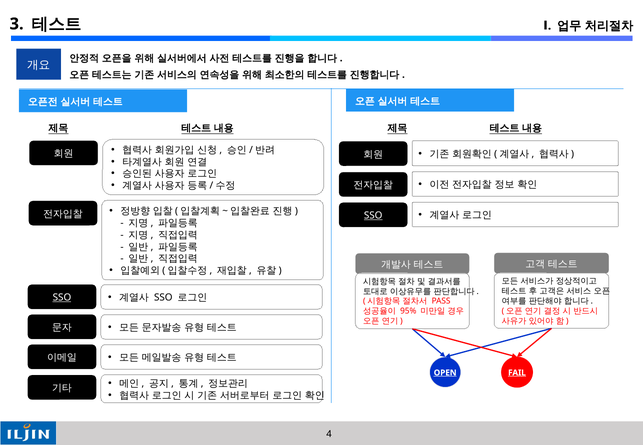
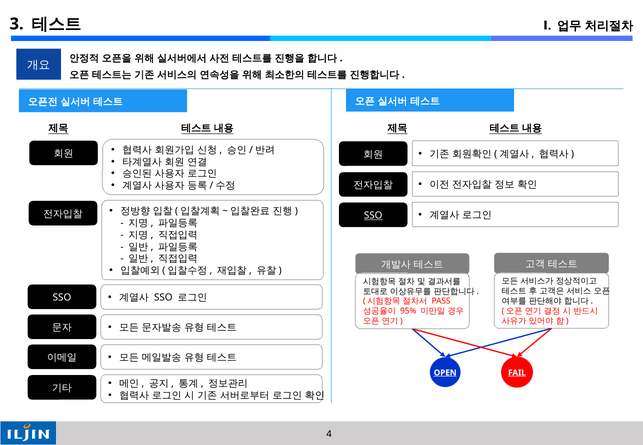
SSO at (62, 298) underline: present -> none
